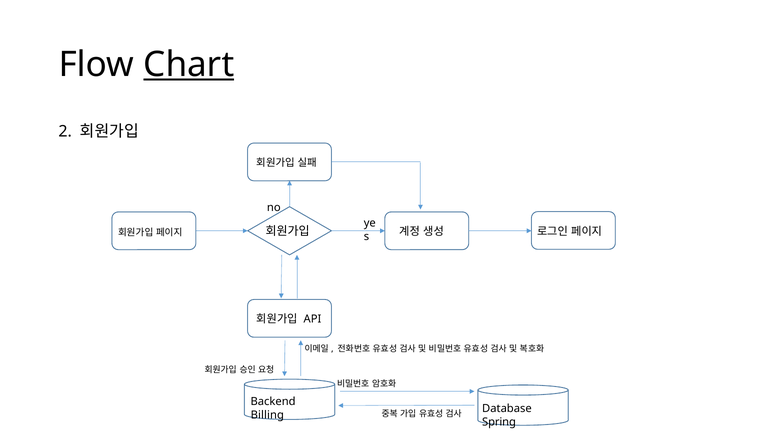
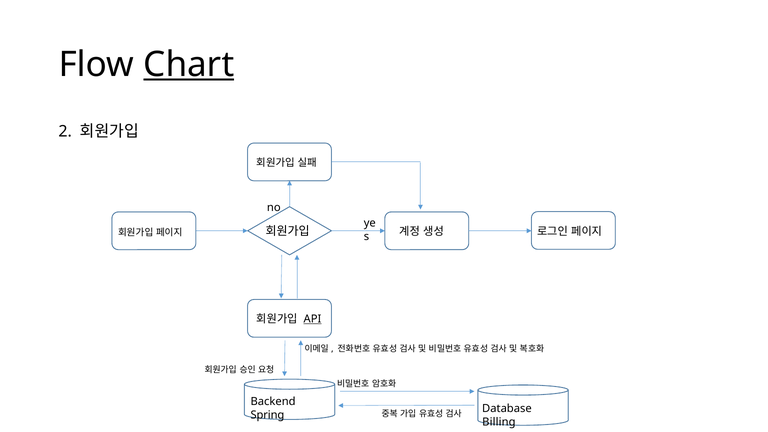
API underline: none -> present
Billing: Billing -> Spring
Spring: Spring -> Billing
